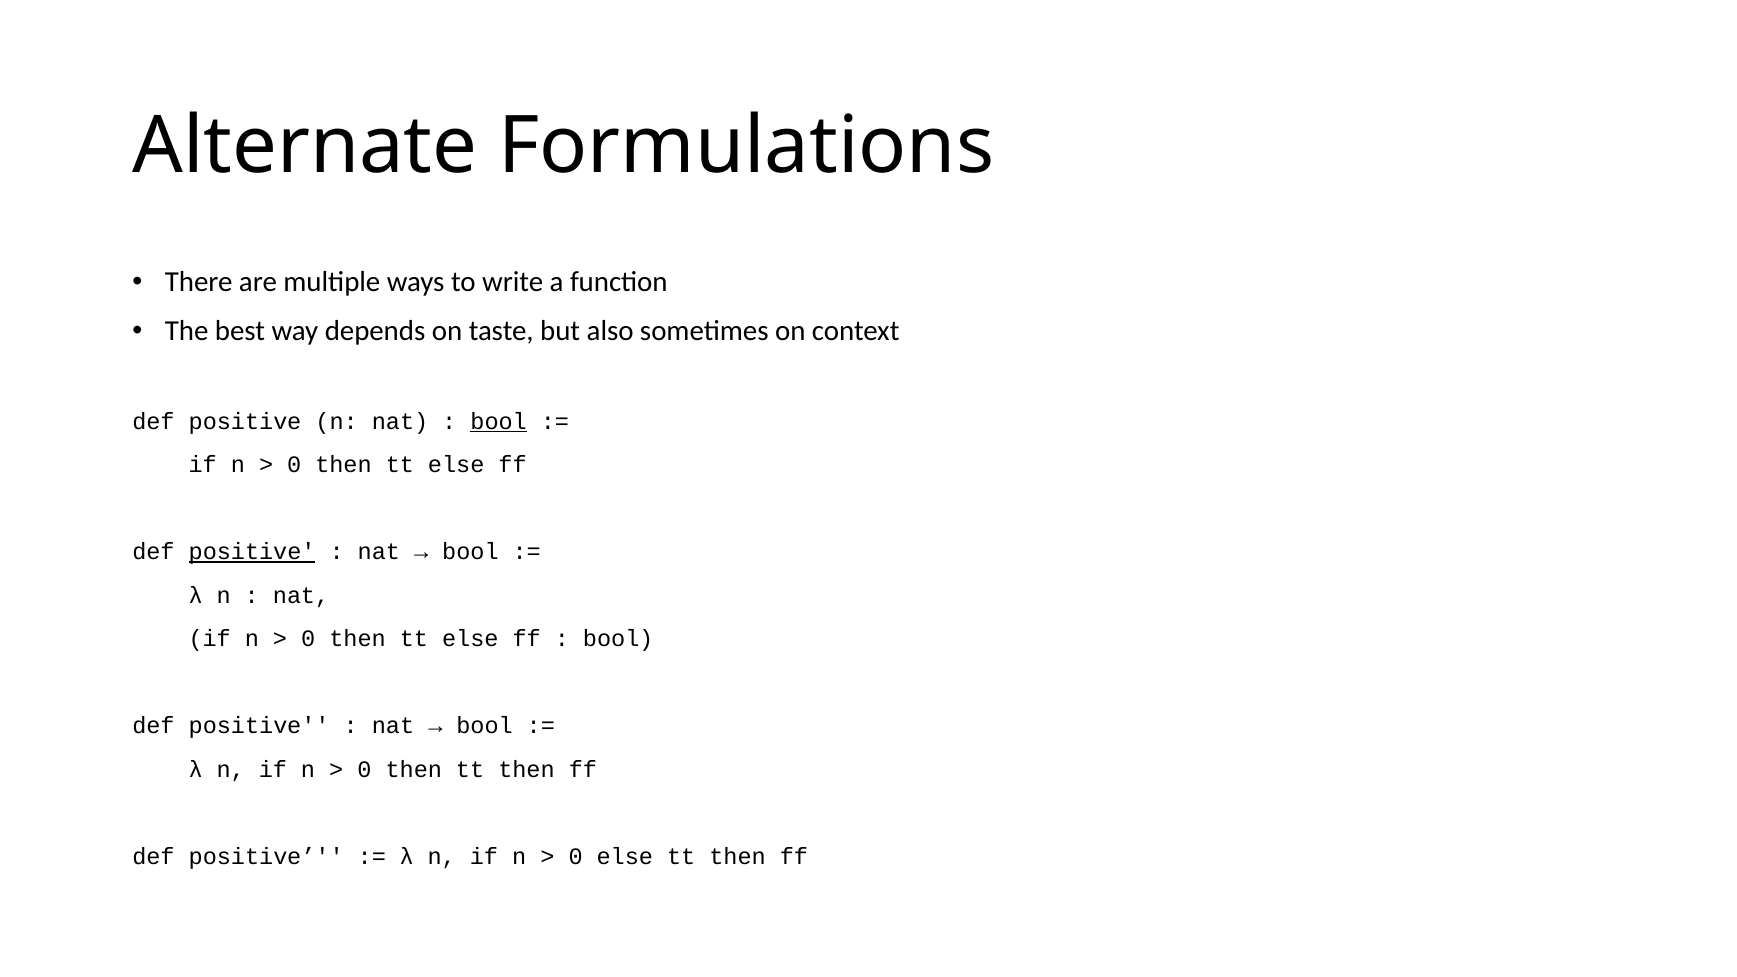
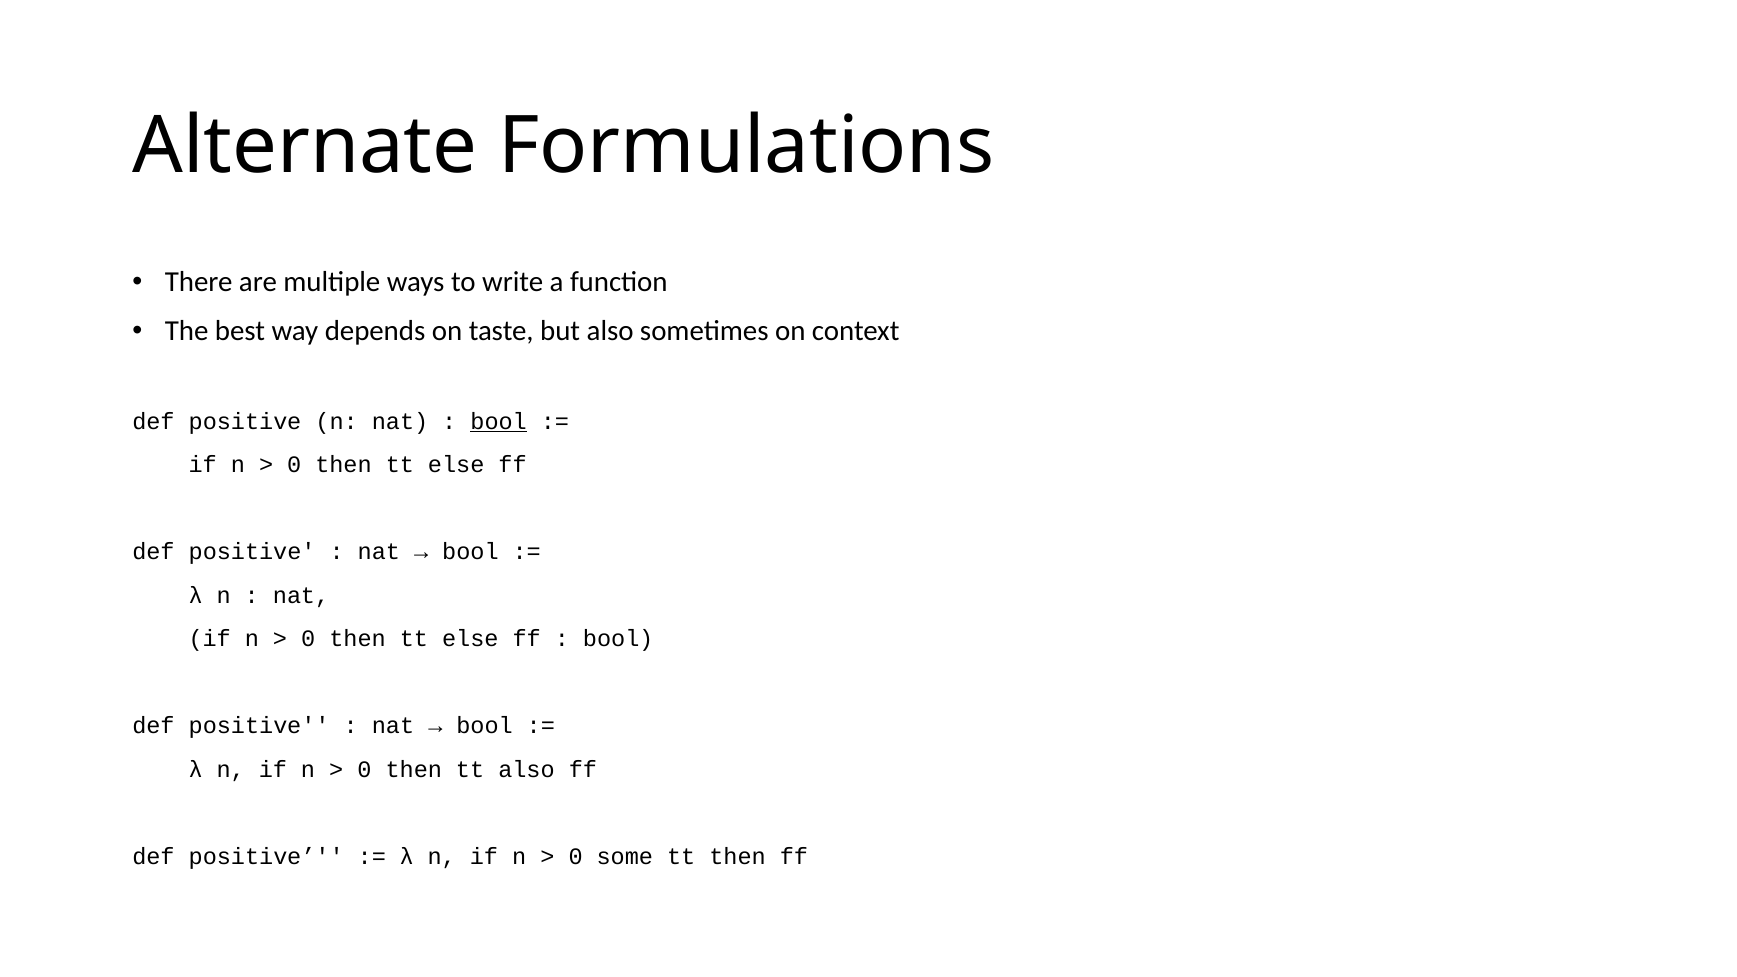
positive at (252, 552) underline: present -> none
then tt then: then -> also
0 else: else -> some
